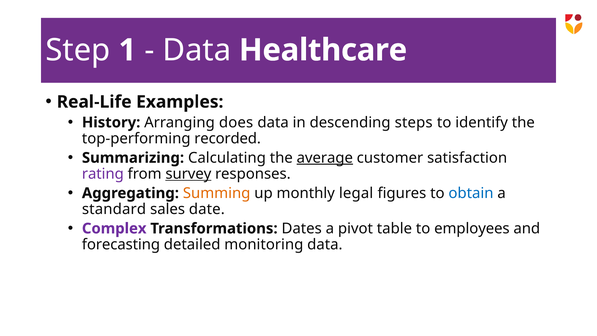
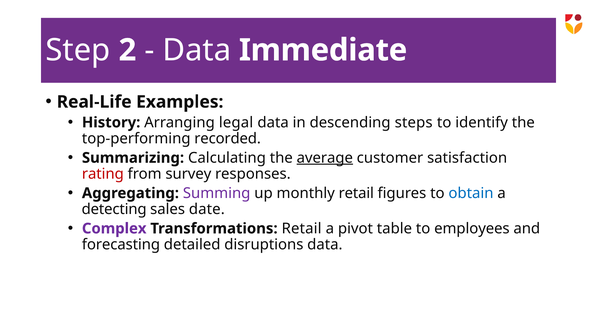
1: 1 -> 2
Healthcare: Healthcare -> Immediate
does: does -> legal
rating colour: purple -> red
survey underline: present -> none
Summing colour: orange -> purple
monthly legal: legal -> retail
standard: standard -> detecting
Transformations Dates: Dates -> Retail
monitoring: monitoring -> disruptions
